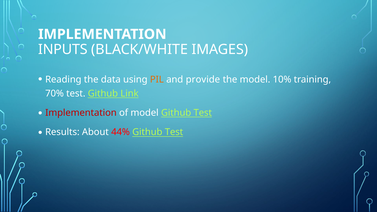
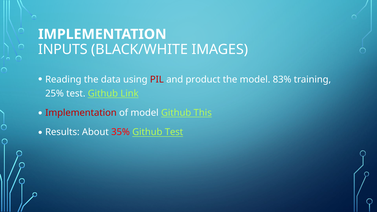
PIL colour: orange -> red
provide: provide -> product
10%: 10% -> 83%
70%: 70% -> 25%
model Github Test: Test -> This
44%: 44% -> 35%
